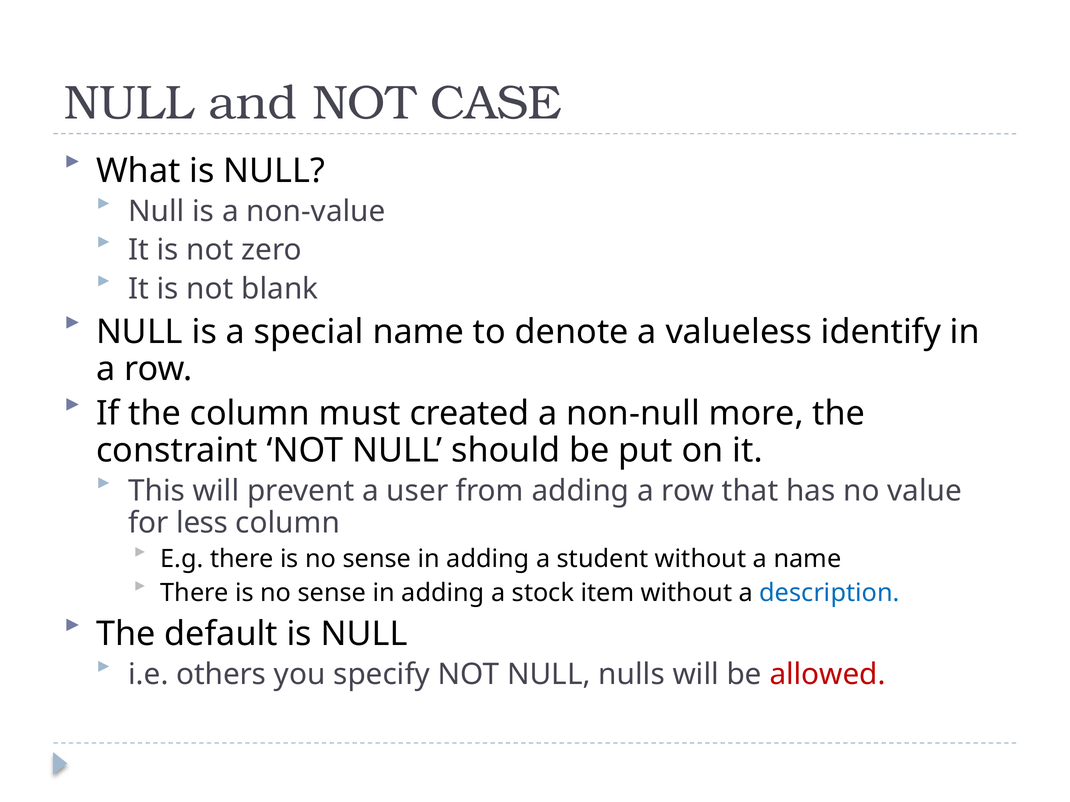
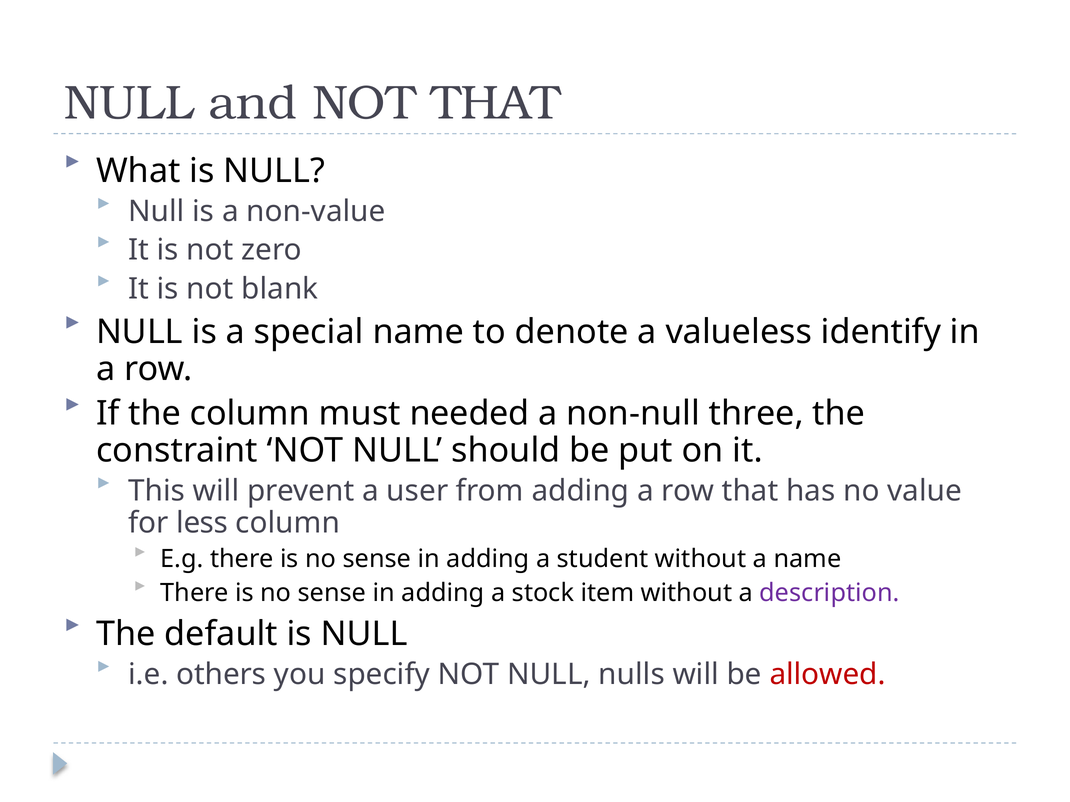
NOT CASE: CASE -> THAT
created: created -> needed
more: more -> three
description colour: blue -> purple
